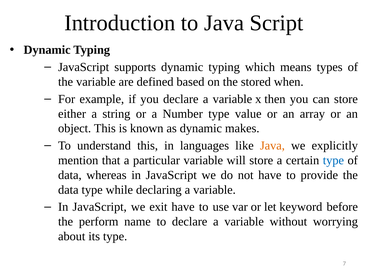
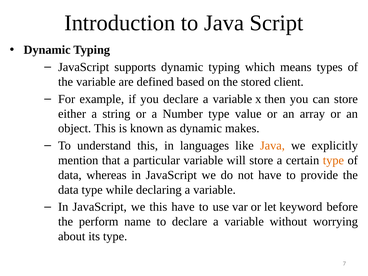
when: when -> client
type at (333, 160) colour: blue -> orange
we exit: exit -> this
